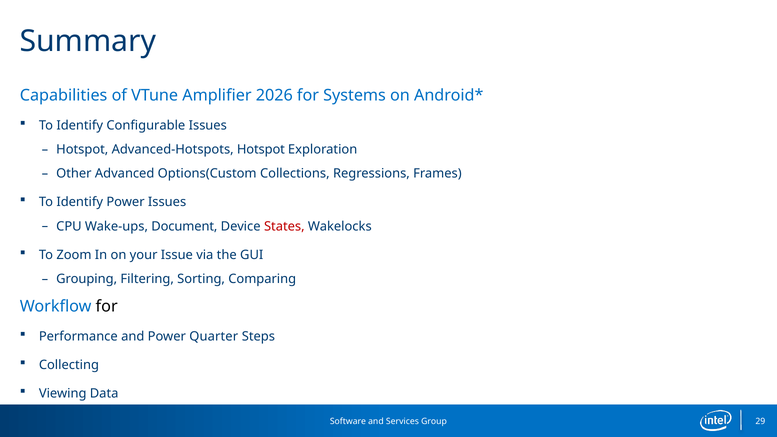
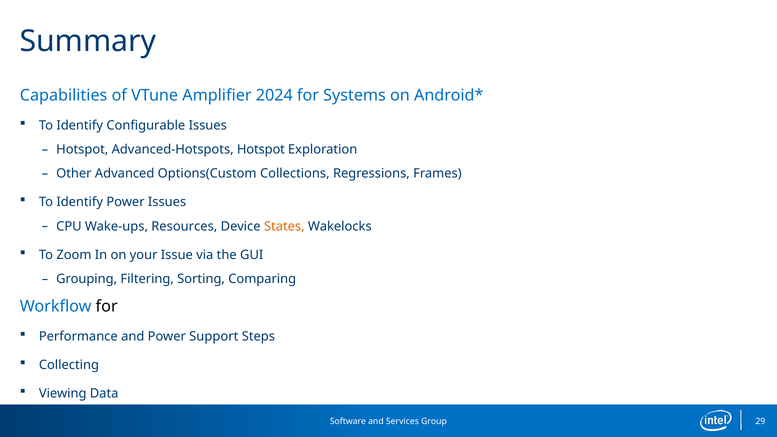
2026: 2026 -> 2024
Document: Document -> Resources
States colour: red -> orange
Quarter: Quarter -> Support
